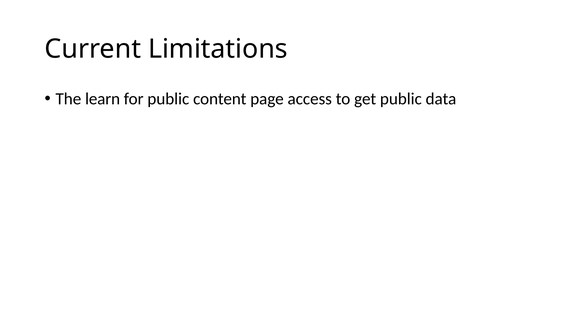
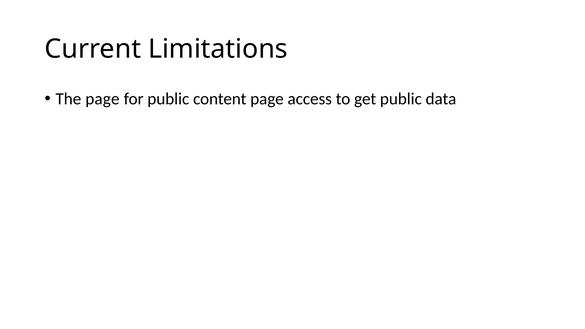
The learn: learn -> page
